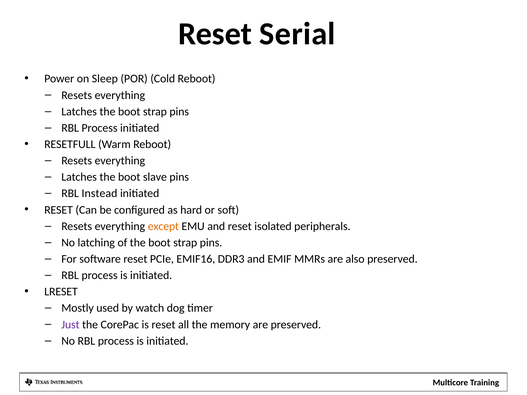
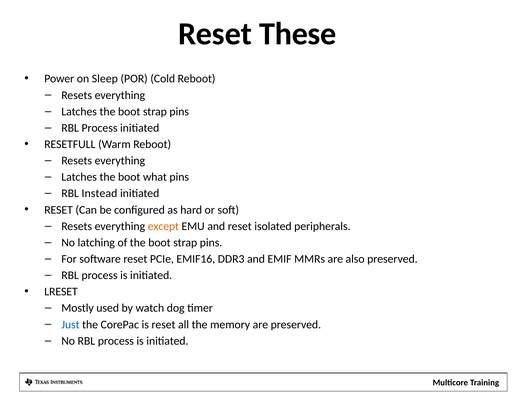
Serial: Serial -> These
slave: slave -> what
Just colour: purple -> blue
